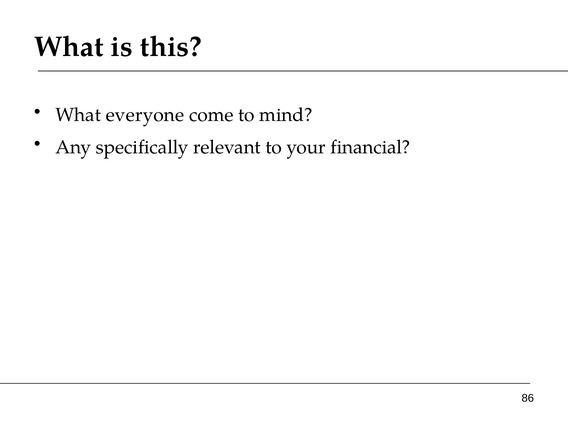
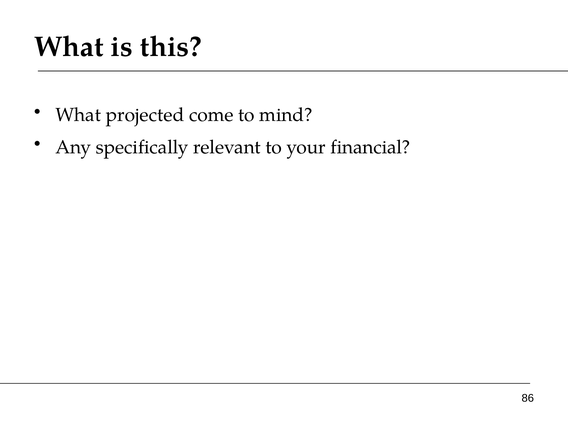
everyone: everyone -> projected
